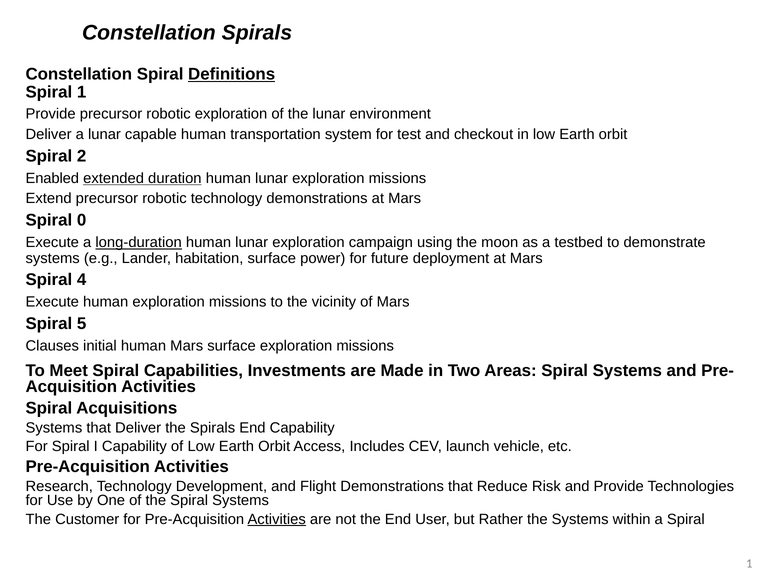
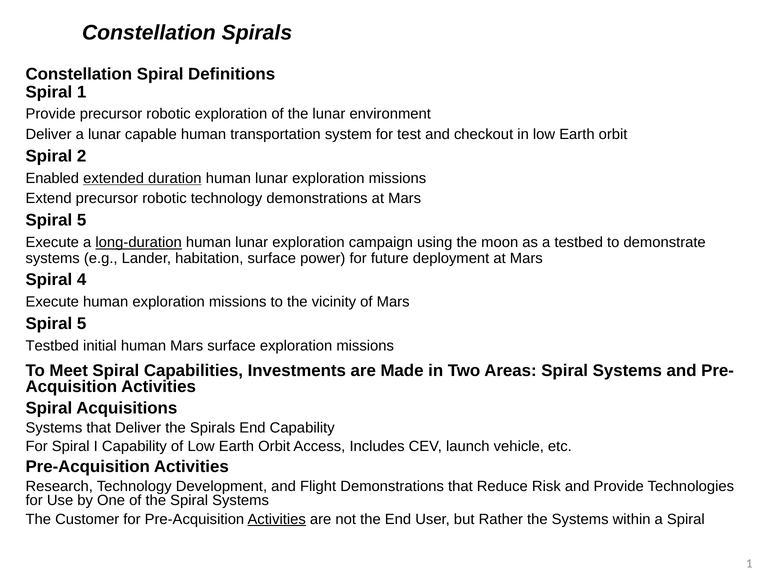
Definitions underline: present -> none
0 at (82, 220): 0 -> 5
Clauses at (52, 346): Clauses -> Testbed
